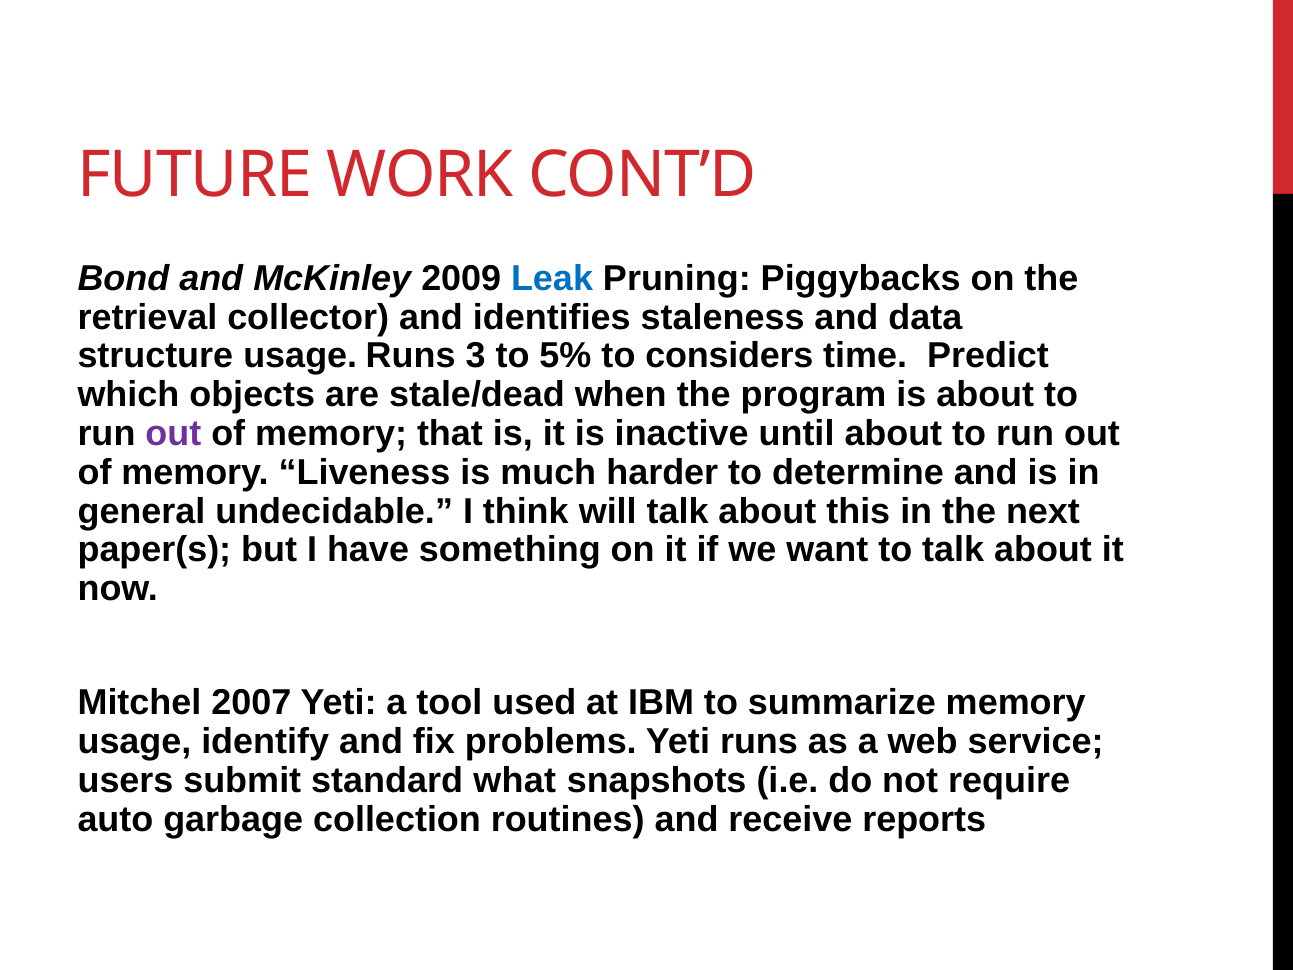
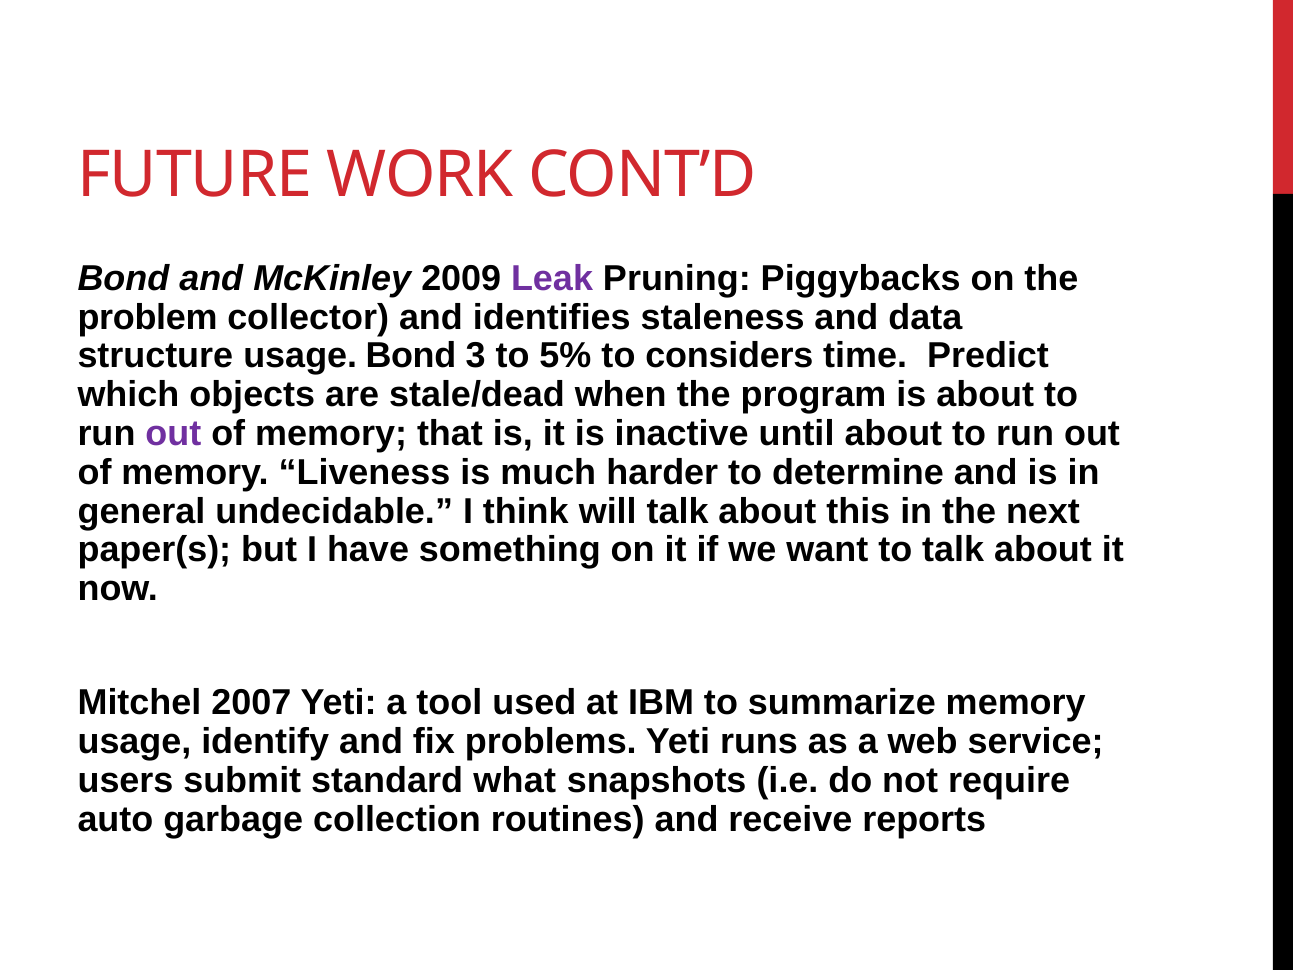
Leak colour: blue -> purple
retrieval: retrieval -> problem
usage Runs: Runs -> Bond
